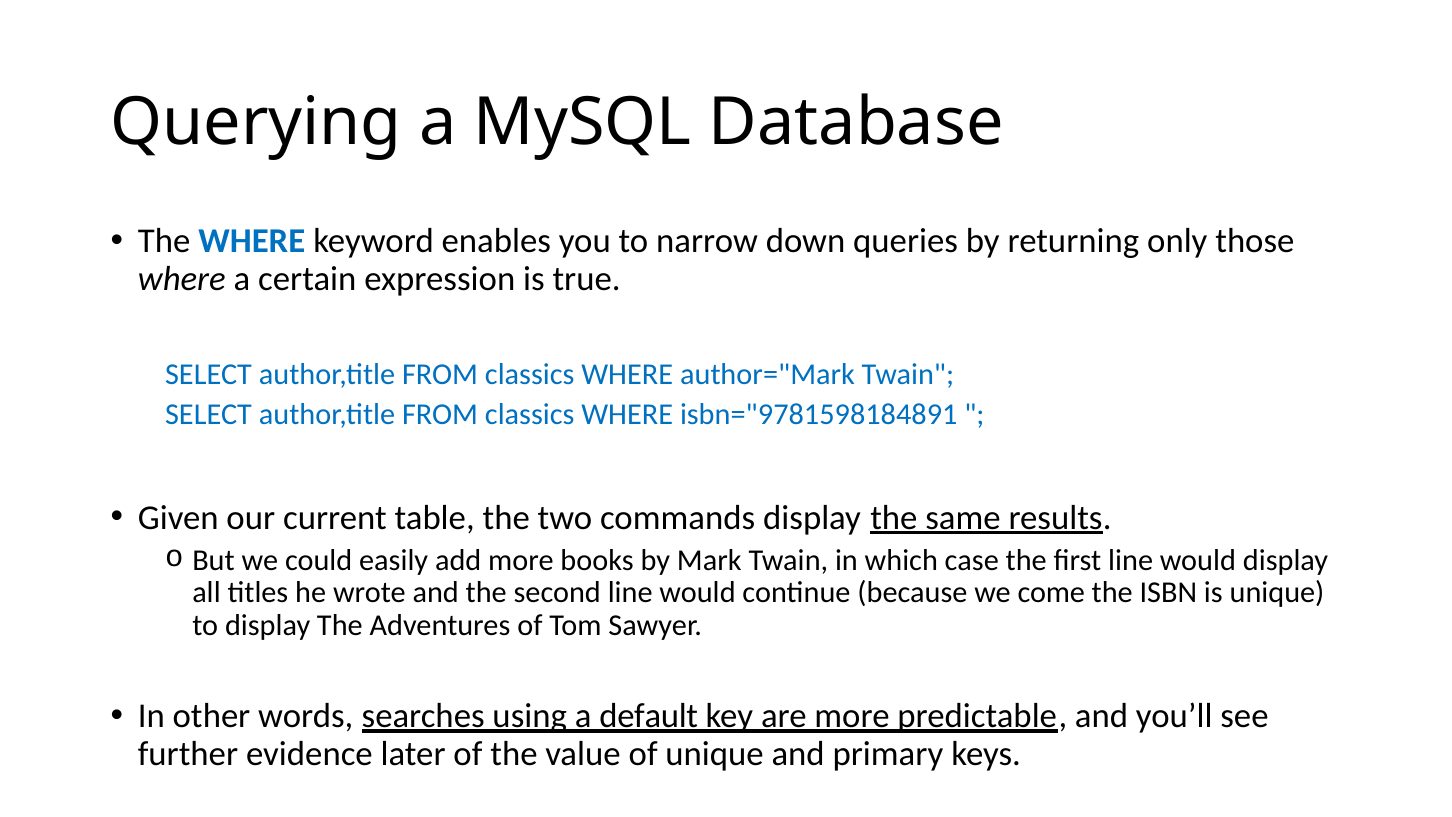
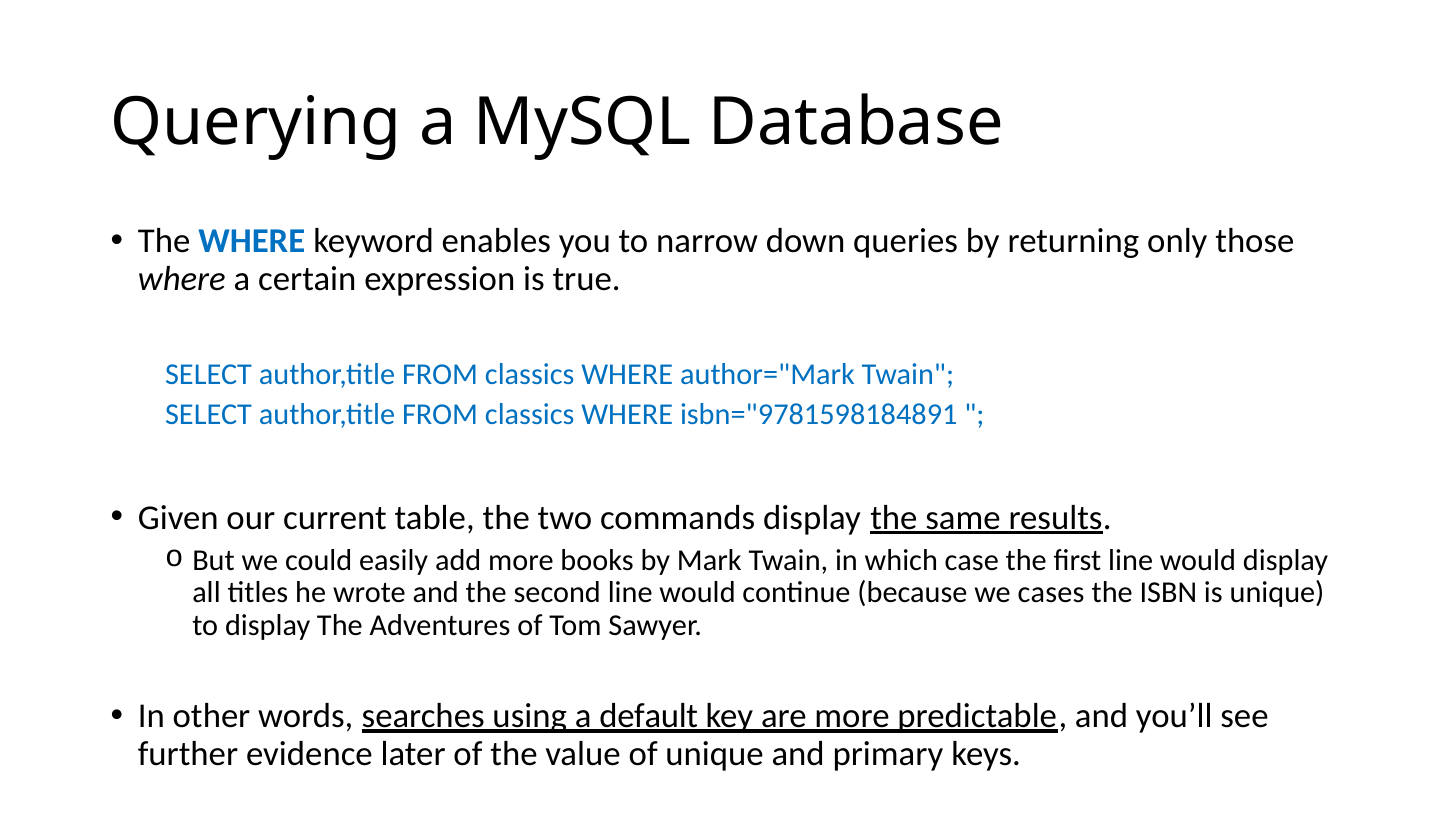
come: come -> cases
